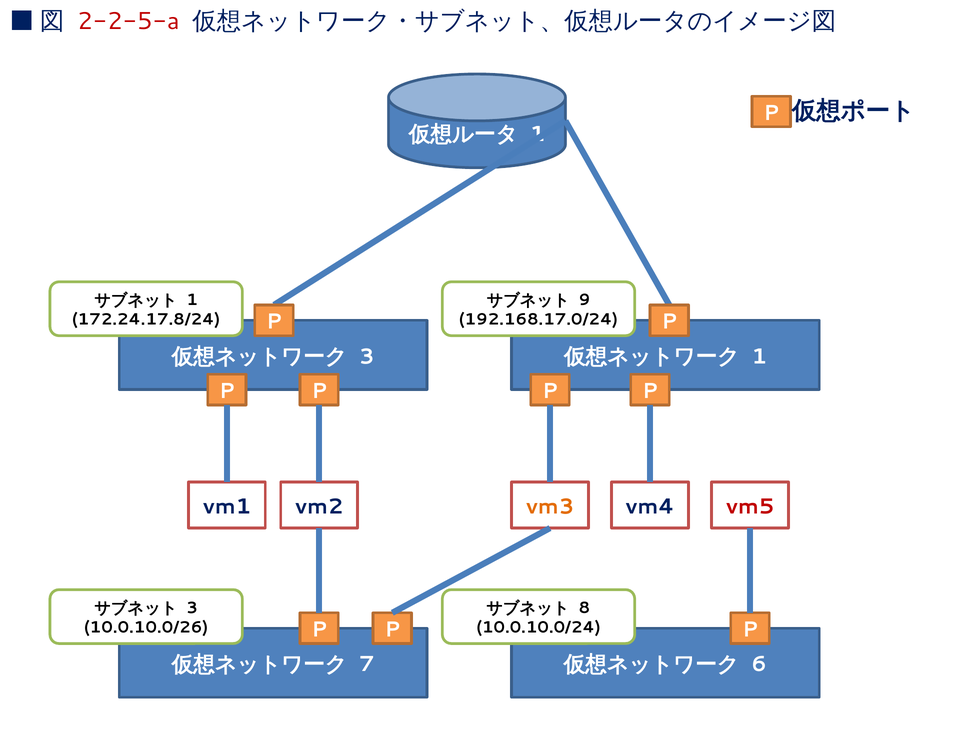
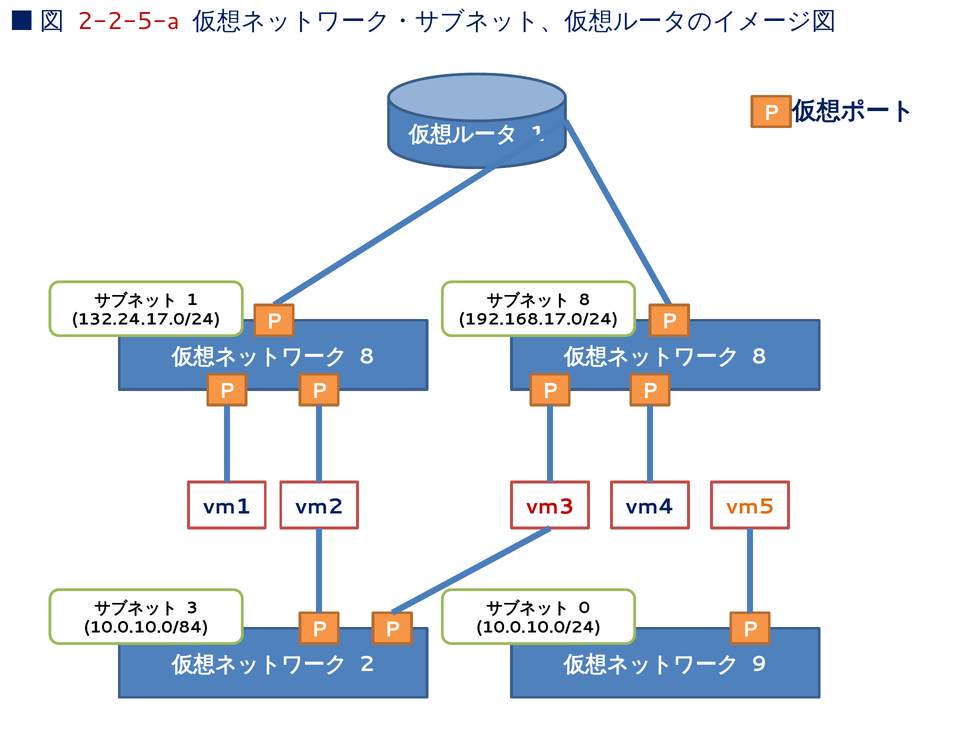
9 at (584, 300): 9 -> 8
172.24.17.8/24: 172.24.17.8/24 -> 132.24.17.0/24
3 at (367, 356): 3 -> 8
1 at (759, 356): 1 -> 8
vm3 colour: orange -> red
vm5 colour: red -> orange
8: 8 -> 0
10.0.10.0/26: 10.0.10.0/26 -> 10.0.10.0/84
7: 7 -> 2
6: 6 -> 9
